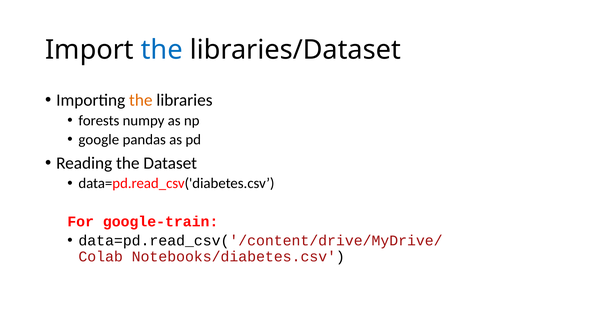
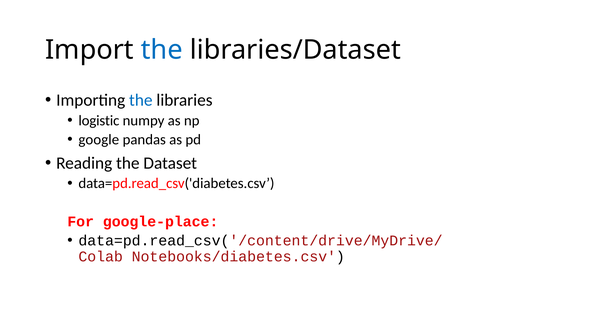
the at (141, 100) colour: orange -> blue
forests: forests -> logistic
google-train: google-train -> google-place
